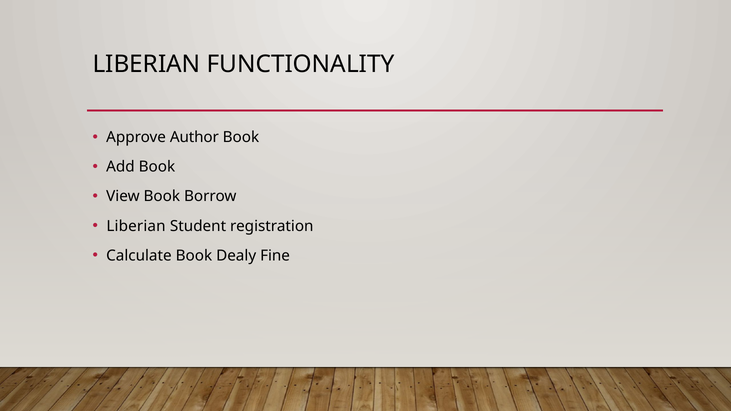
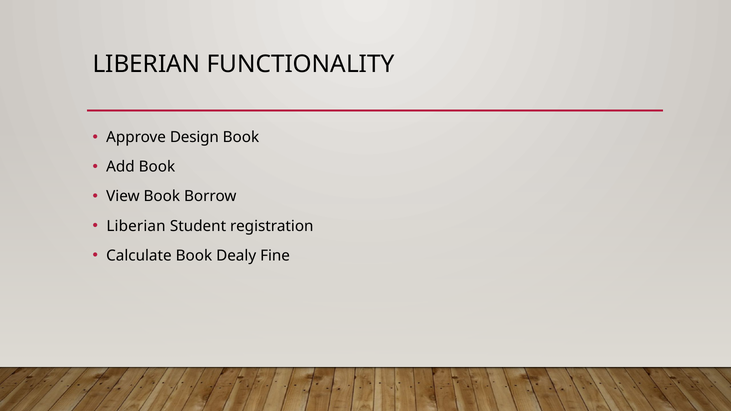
Author: Author -> Design
